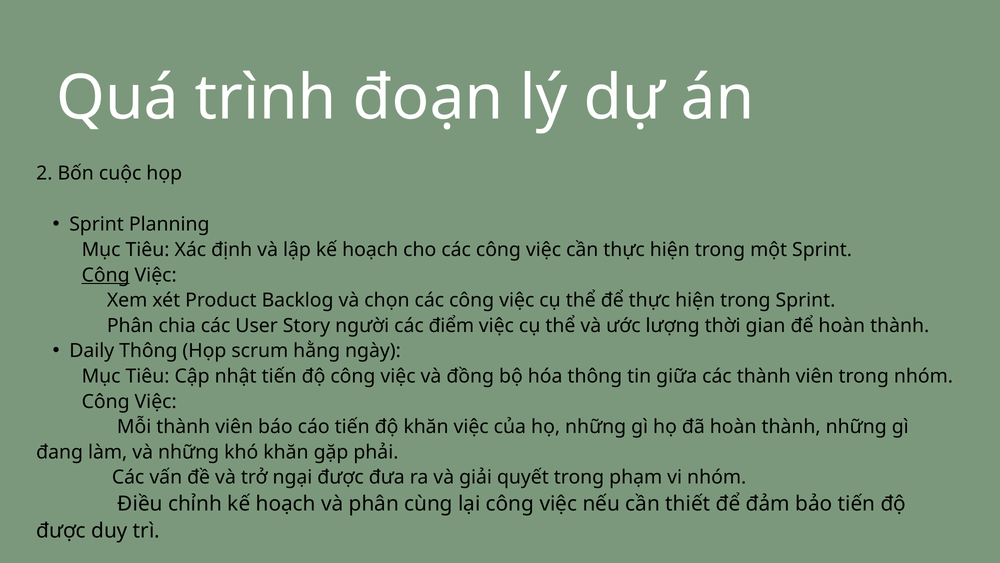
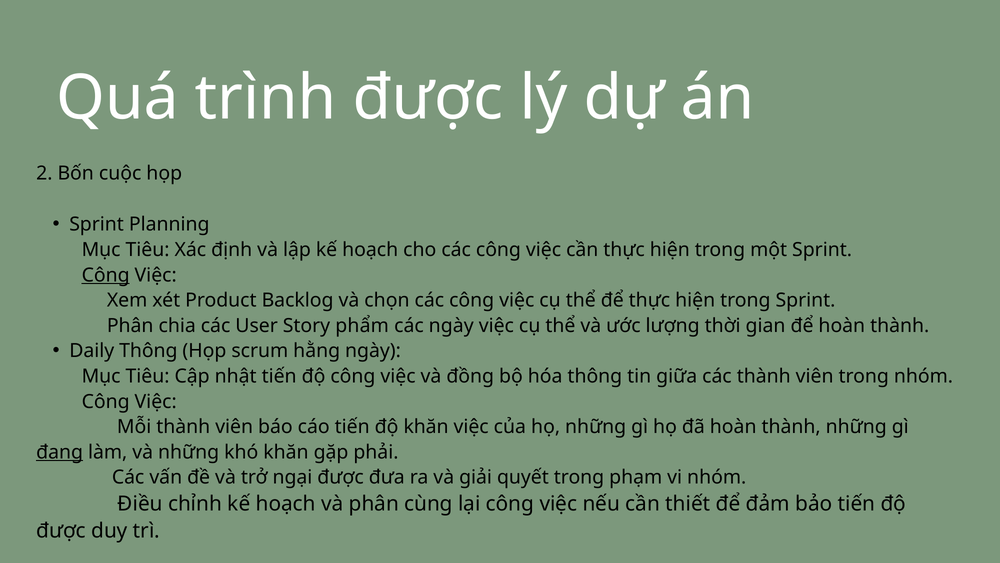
trình đoạn: đoạn -> được
người: người -> phẩm
các điểm: điểm -> ngày
đang underline: none -> present
